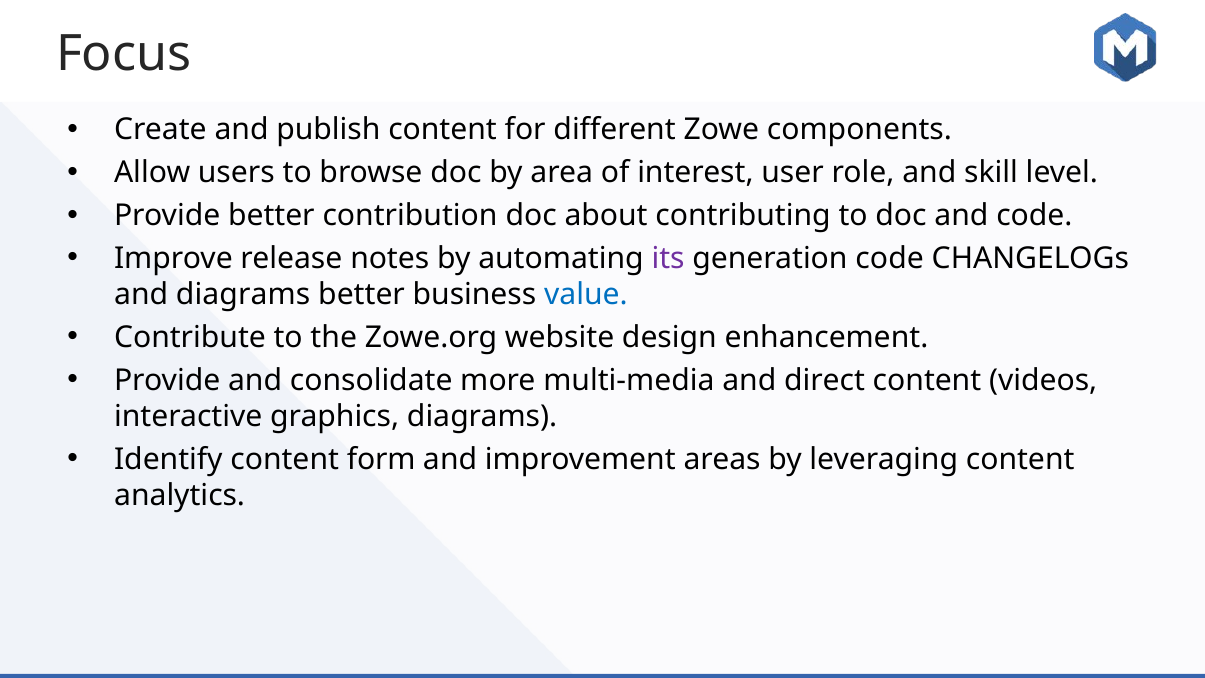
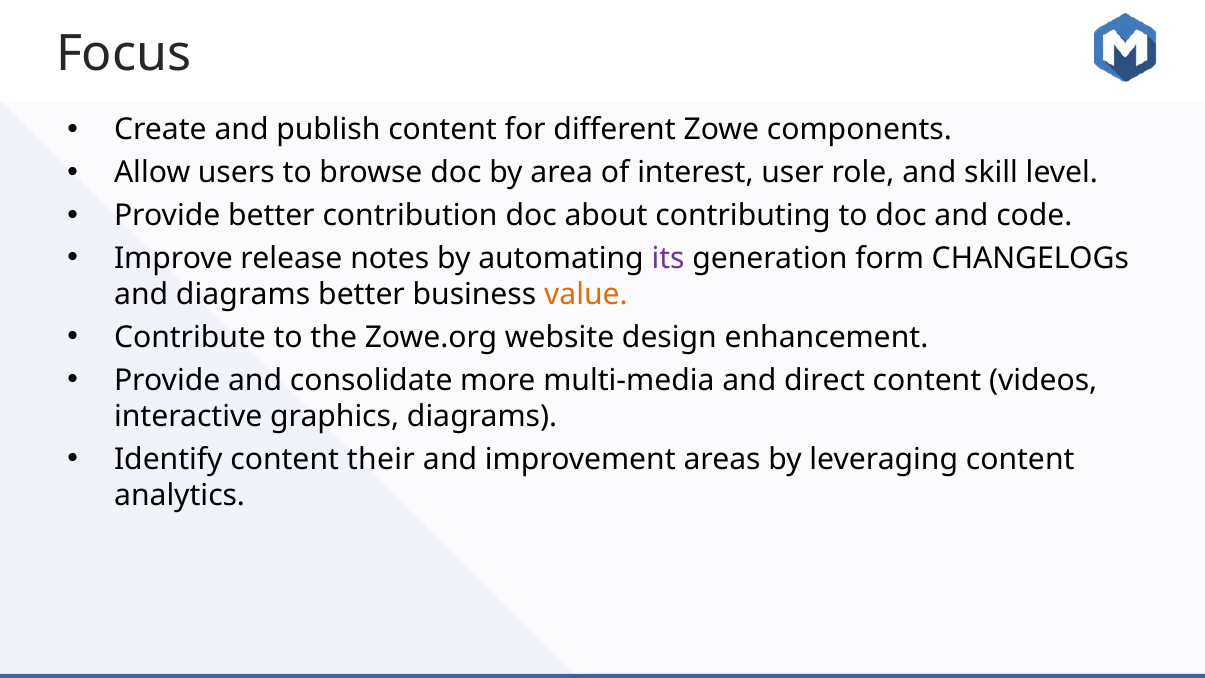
generation code: code -> form
value colour: blue -> orange
form: form -> their
